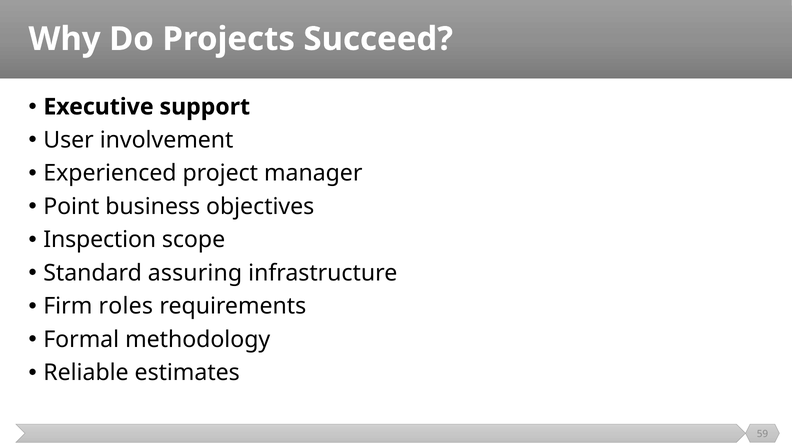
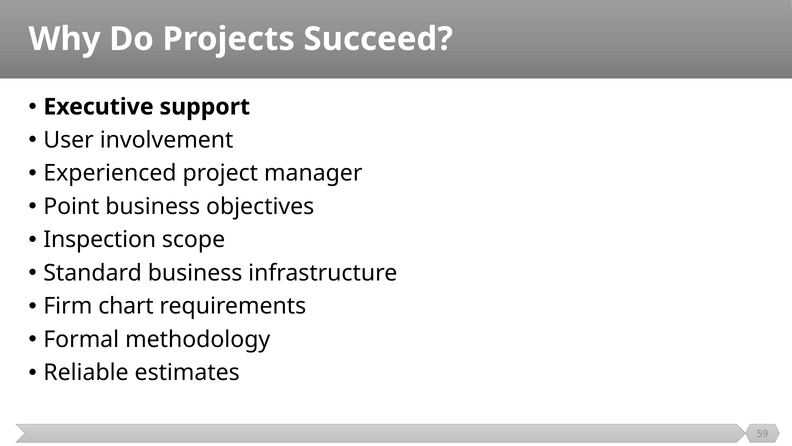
Standard assuring: assuring -> business
roles: roles -> chart
